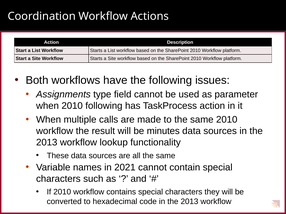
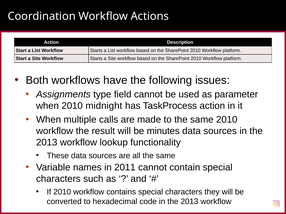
2010 following: following -> midnight
2021: 2021 -> 2011
